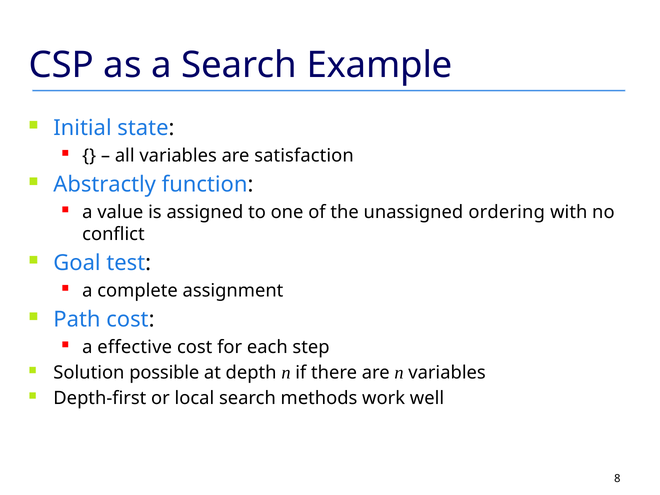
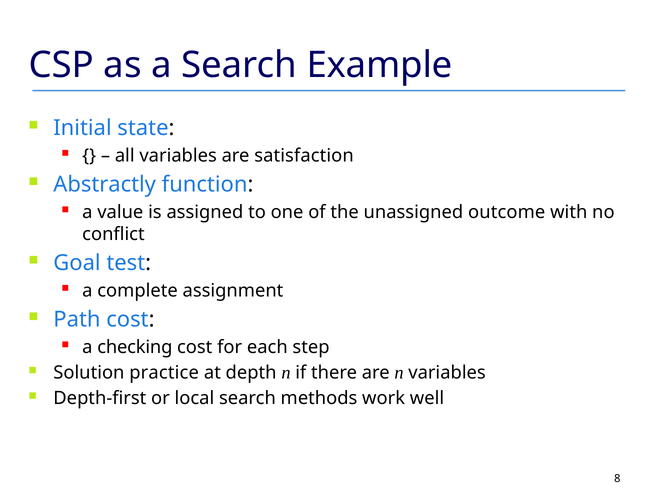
ordering: ordering -> outcome
effective: effective -> checking
possible: possible -> practice
